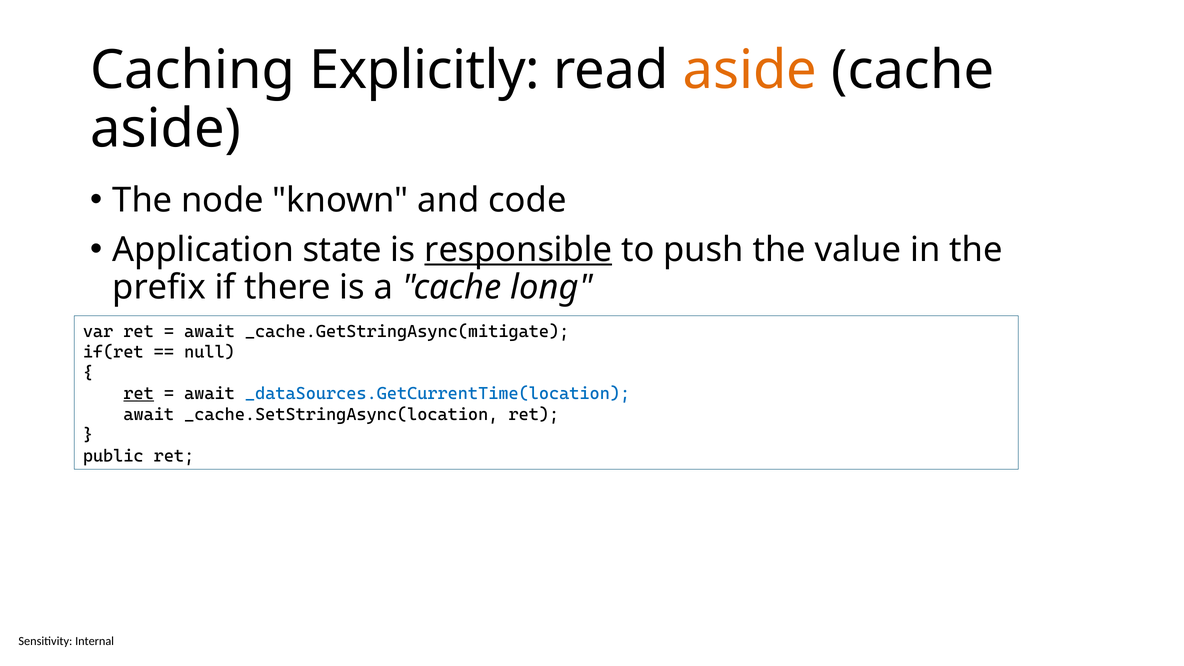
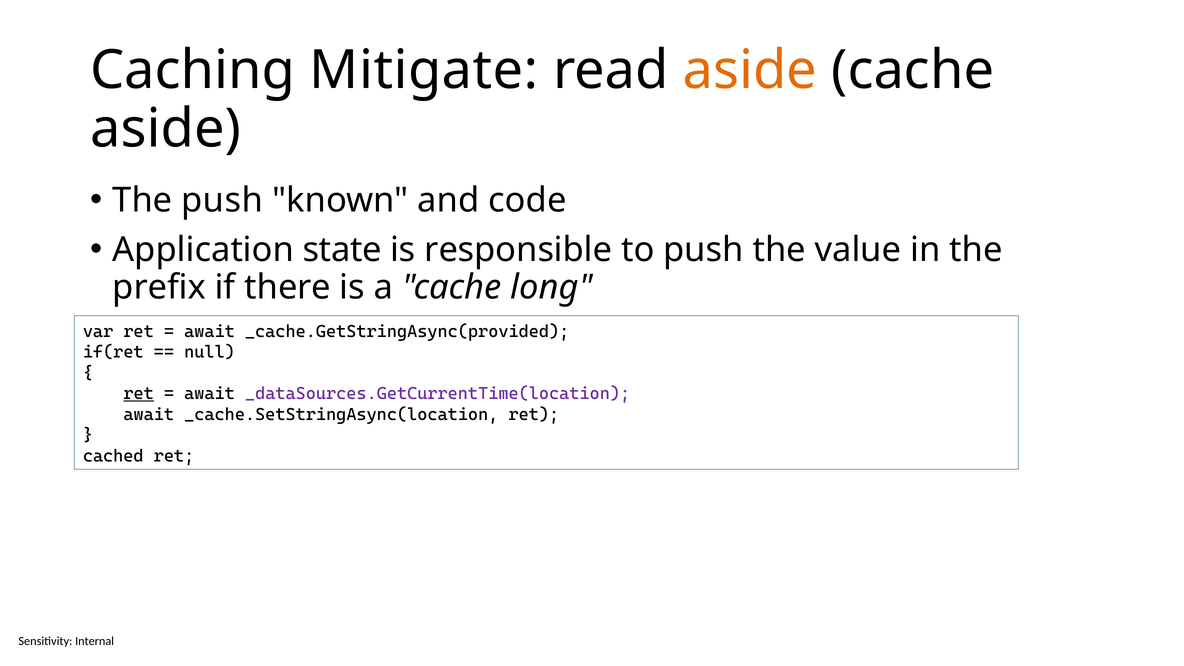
Explicitly: Explicitly -> Mitigate
The node: node -> push
responsible underline: present -> none
_cache.GetStringAsync(mitigate: _cache.GetStringAsync(mitigate -> _cache.GetStringAsync(provided
_dataSources.GetCurrentTime(location colour: blue -> purple
public: public -> cached
